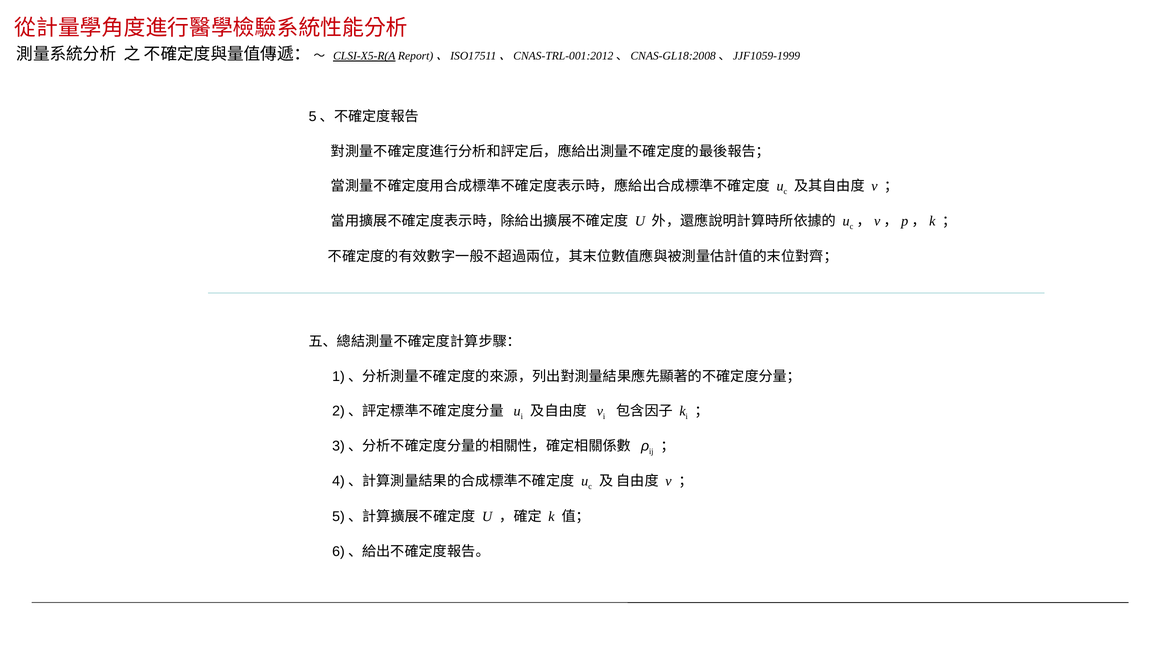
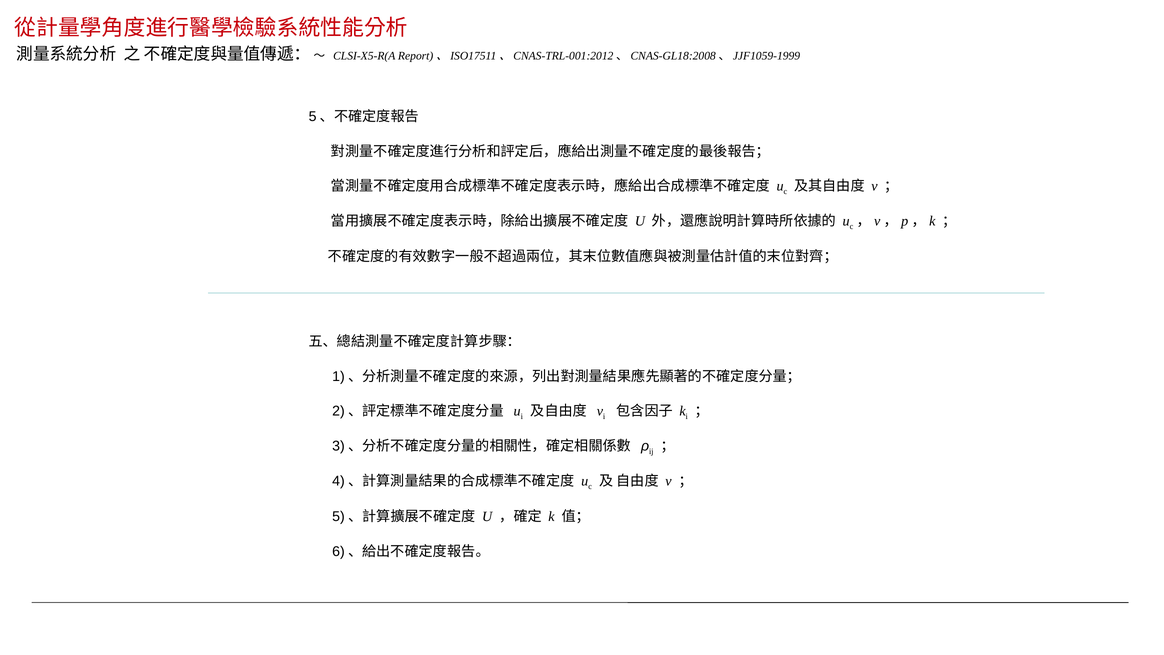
CLSI-X5-R(A underline: present -> none
